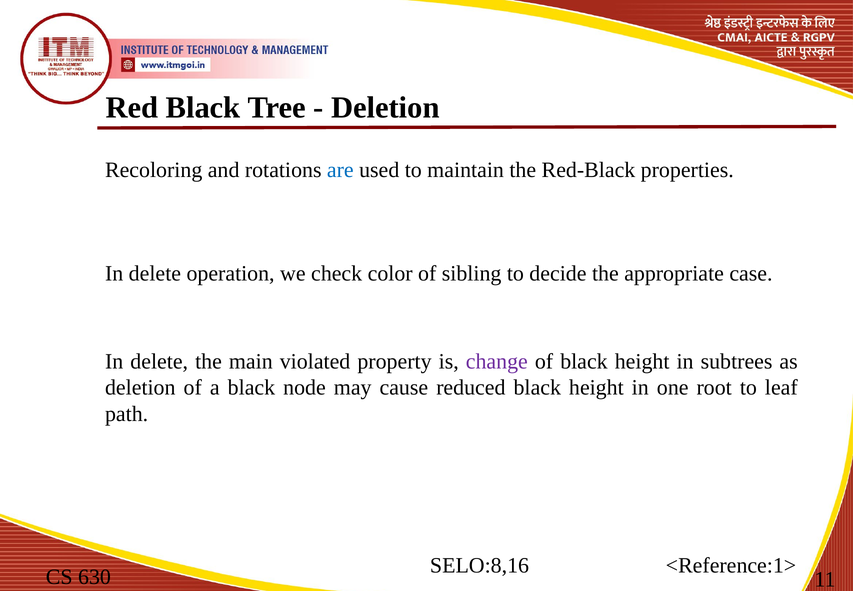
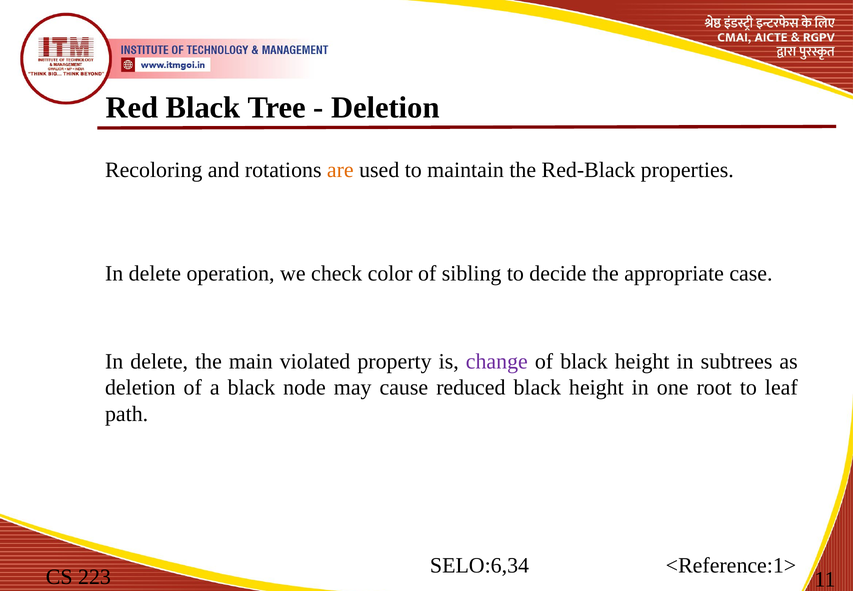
are colour: blue -> orange
SELO:8,16: SELO:8,16 -> SELO:6,34
630: 630 -> 223
